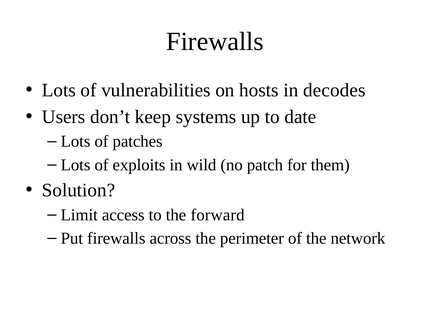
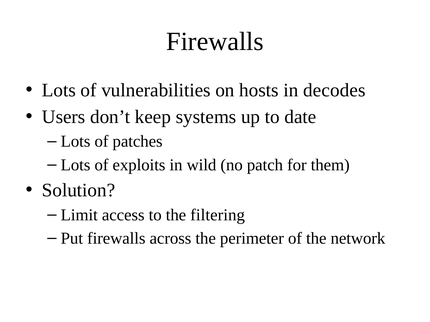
forward: forward -> filtering
